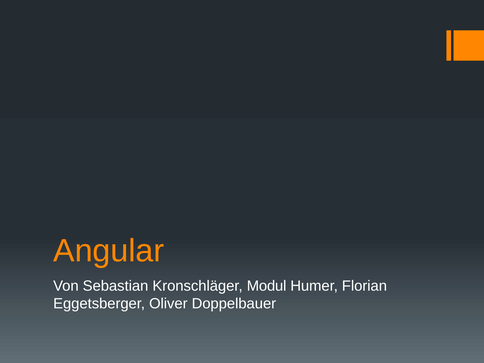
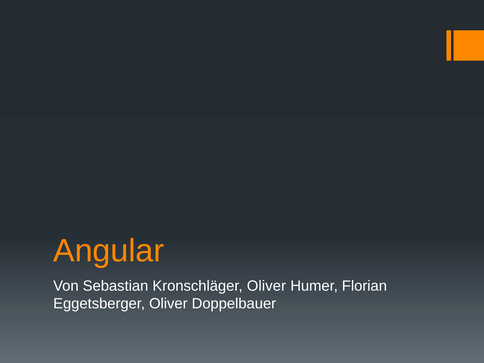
Kronschläger Modul: Modul -> Oliver
